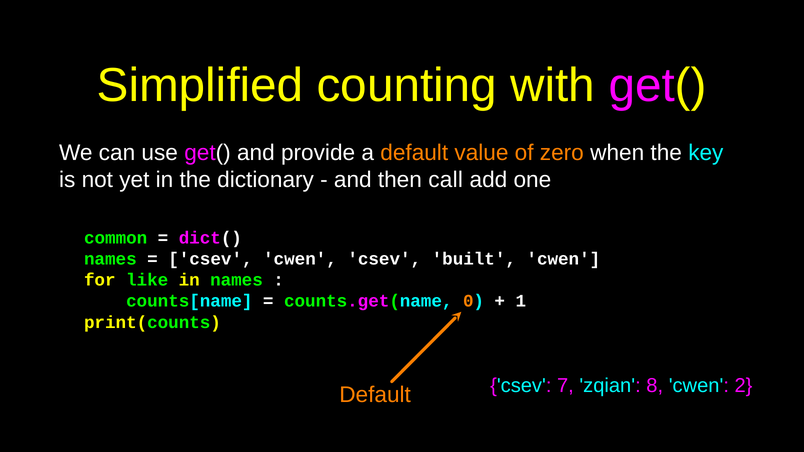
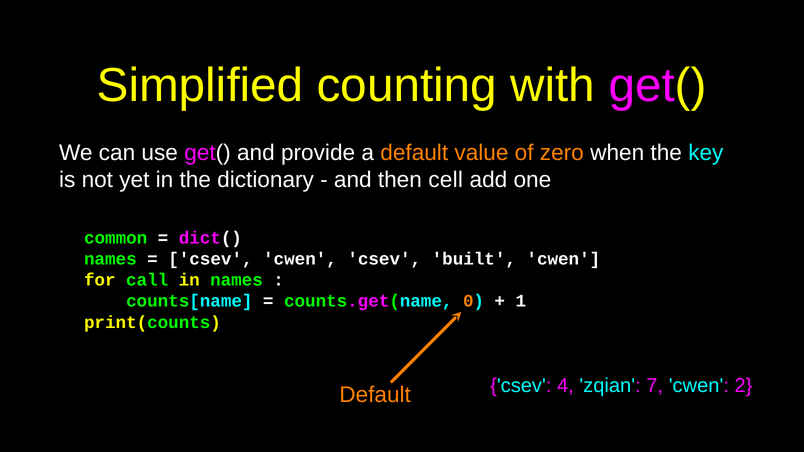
call: call -> cell
like: like -> call
7: 7 -> 4
8: 8 -> 7
